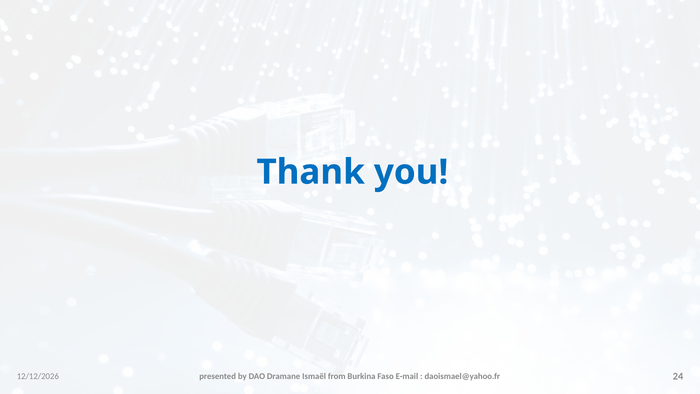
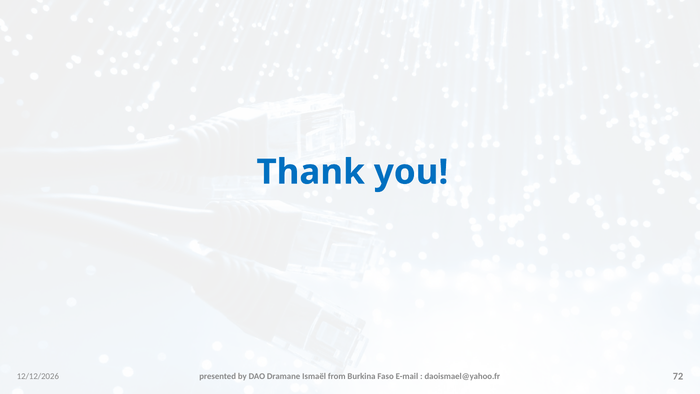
24: 24 -> 72
